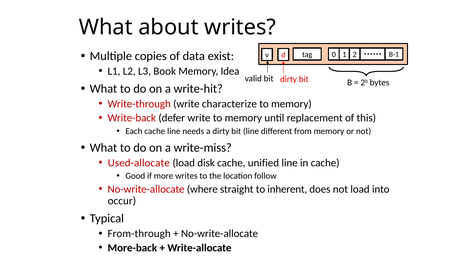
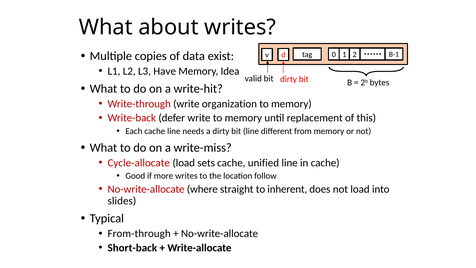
Book: Book -> Have
characterize: characterize -> organization
Used-allocate: Used-allocate -> Cycle-allocate
disk: disk -> sets
occur: occur -> slides
More-back: More-back -> Short-back
